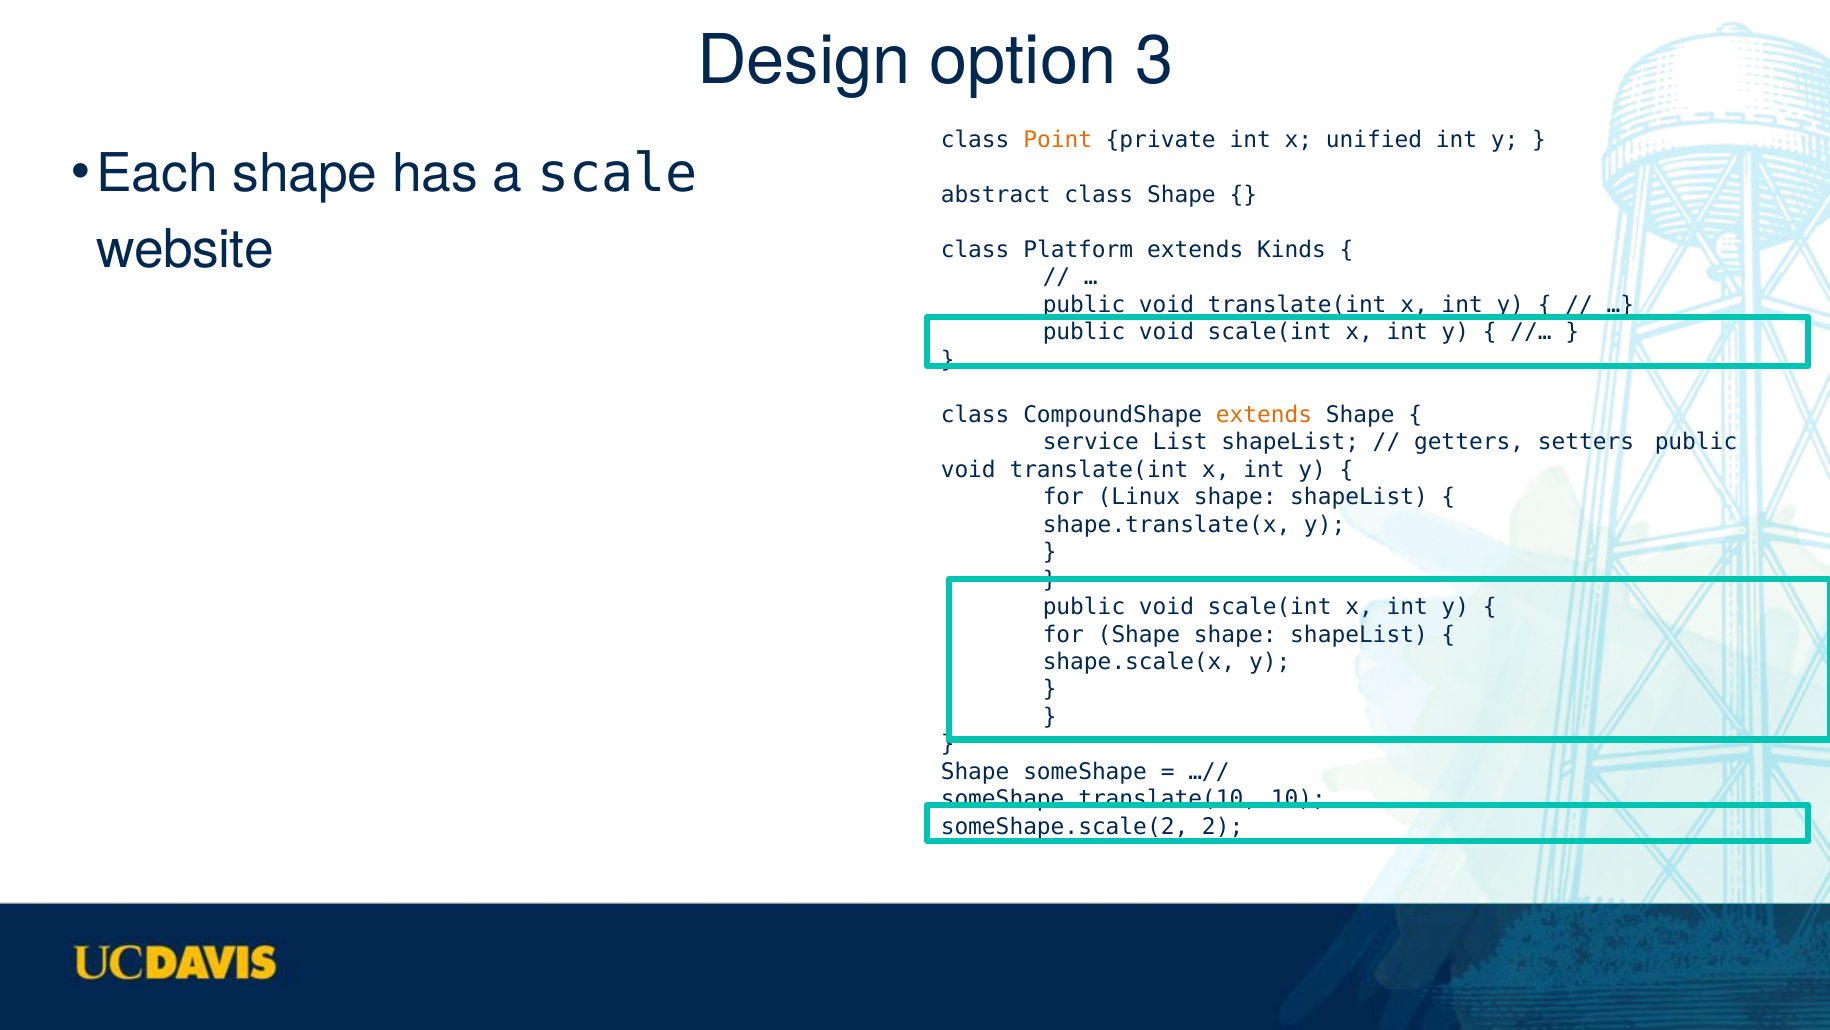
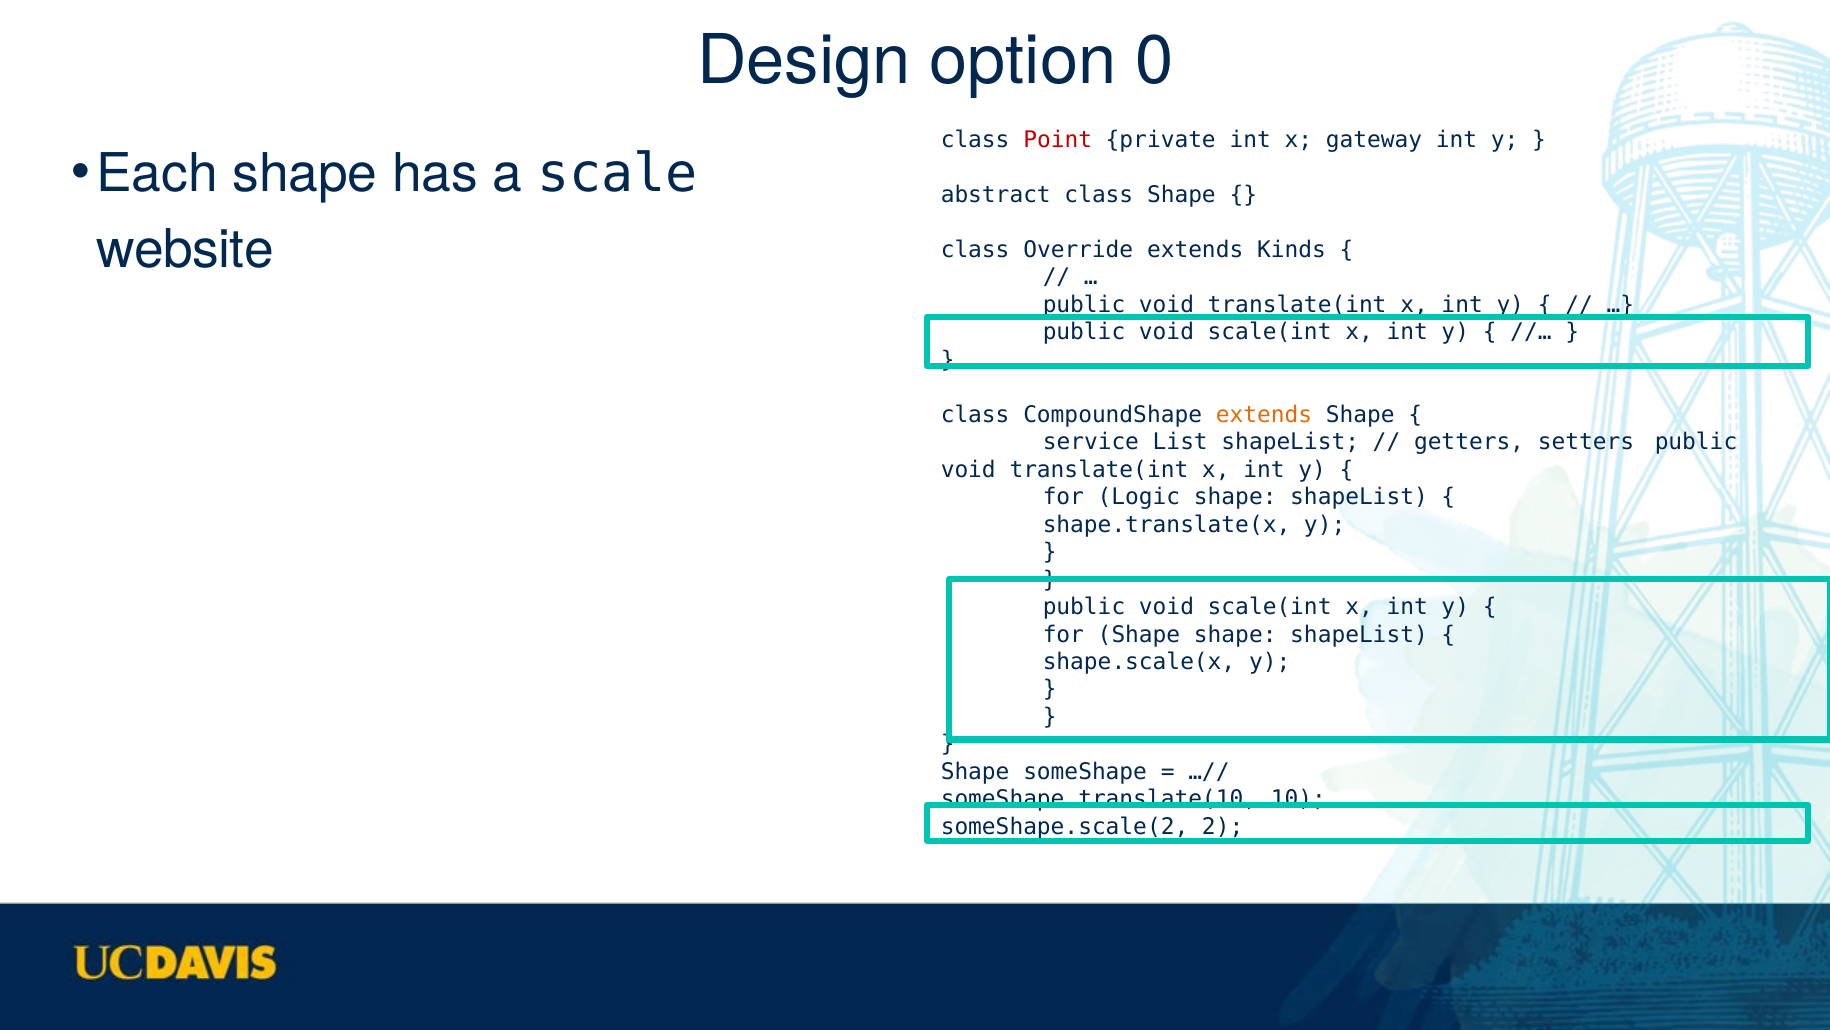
3: 3 -> 0
Point colour: orange -> red
unified: unified -> gateway
Platform: Platform -> Override
Linux: Linux -> Logic
